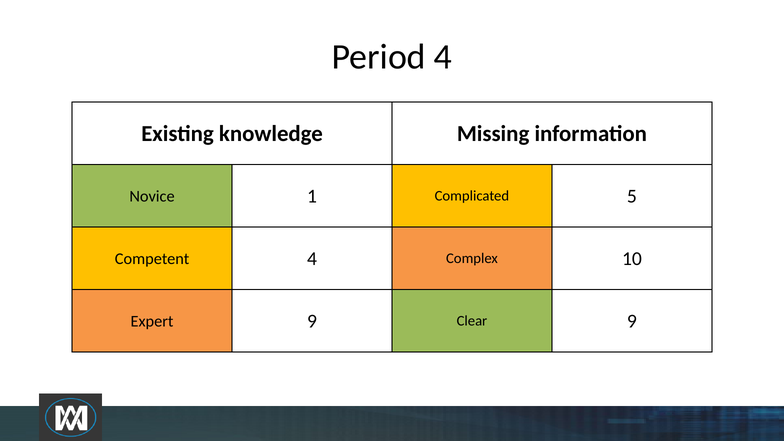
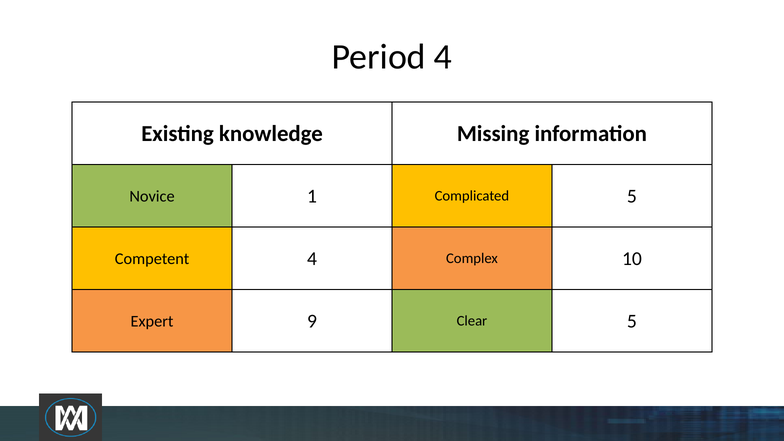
Clear 9: 9 -> 5
